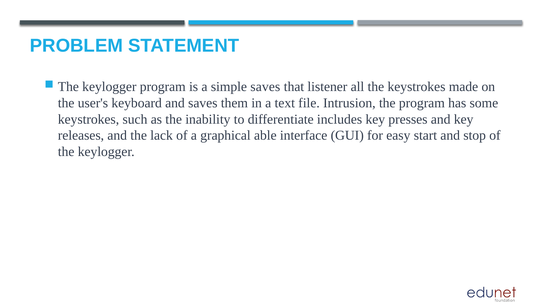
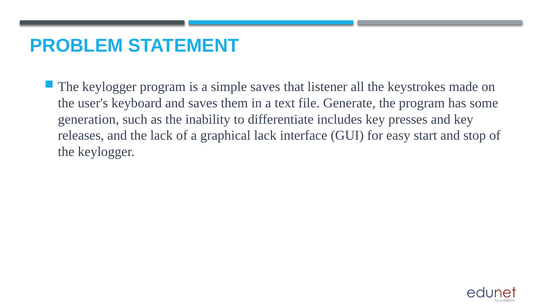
Intrusion: Intrusion -> Generate
keystrokes at (89, 119): keystrokes -> generation
graphical able: able -> lack
